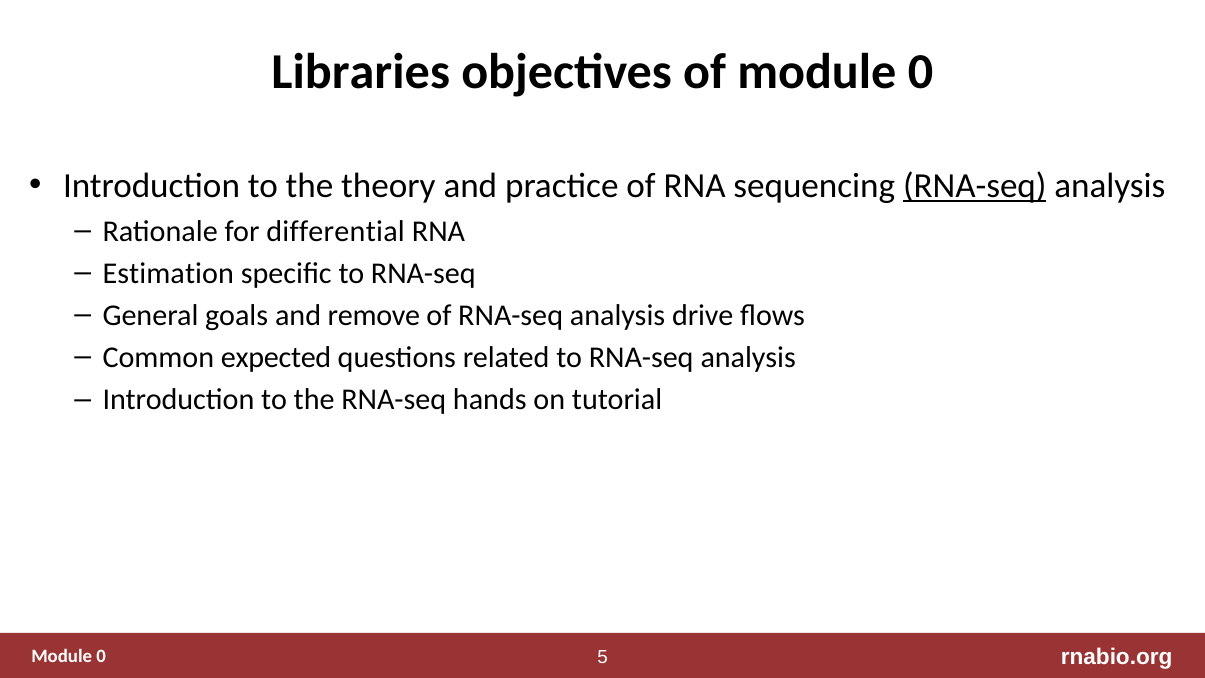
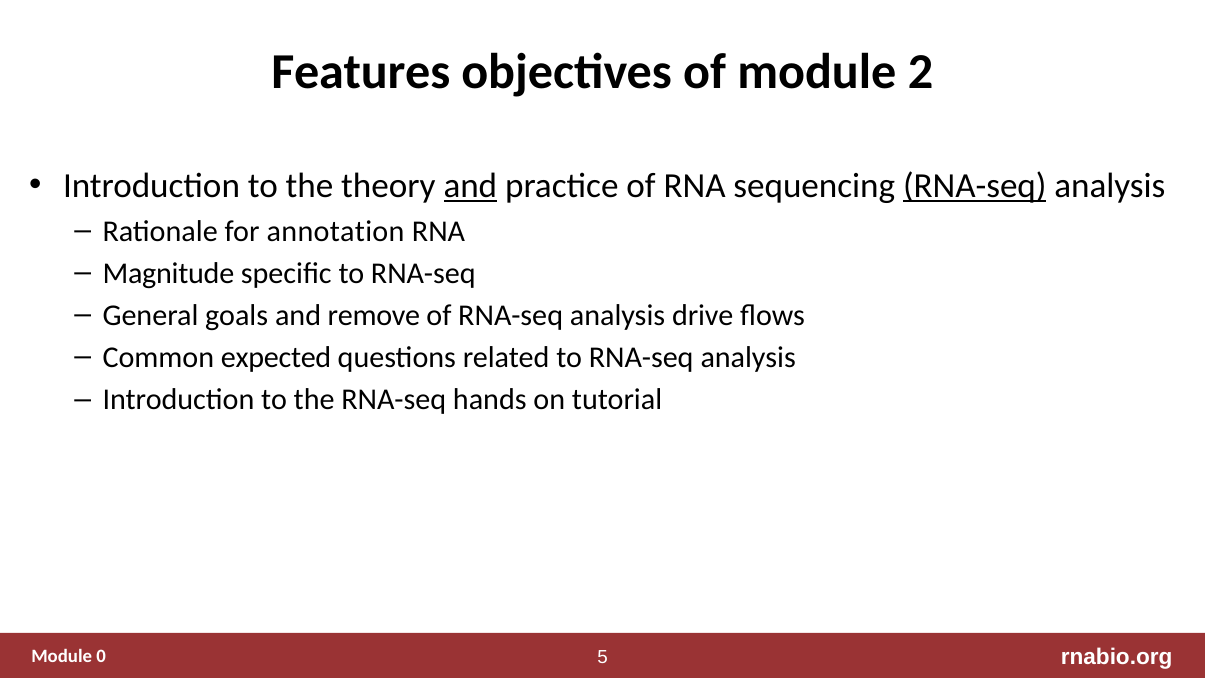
Libraries: Libraries -> Features
of module 0: 0 -> 2
and at (470, 186) underline: none -> present
differential: differential -> annotation
Estimation: Estimation -> Magnitude
